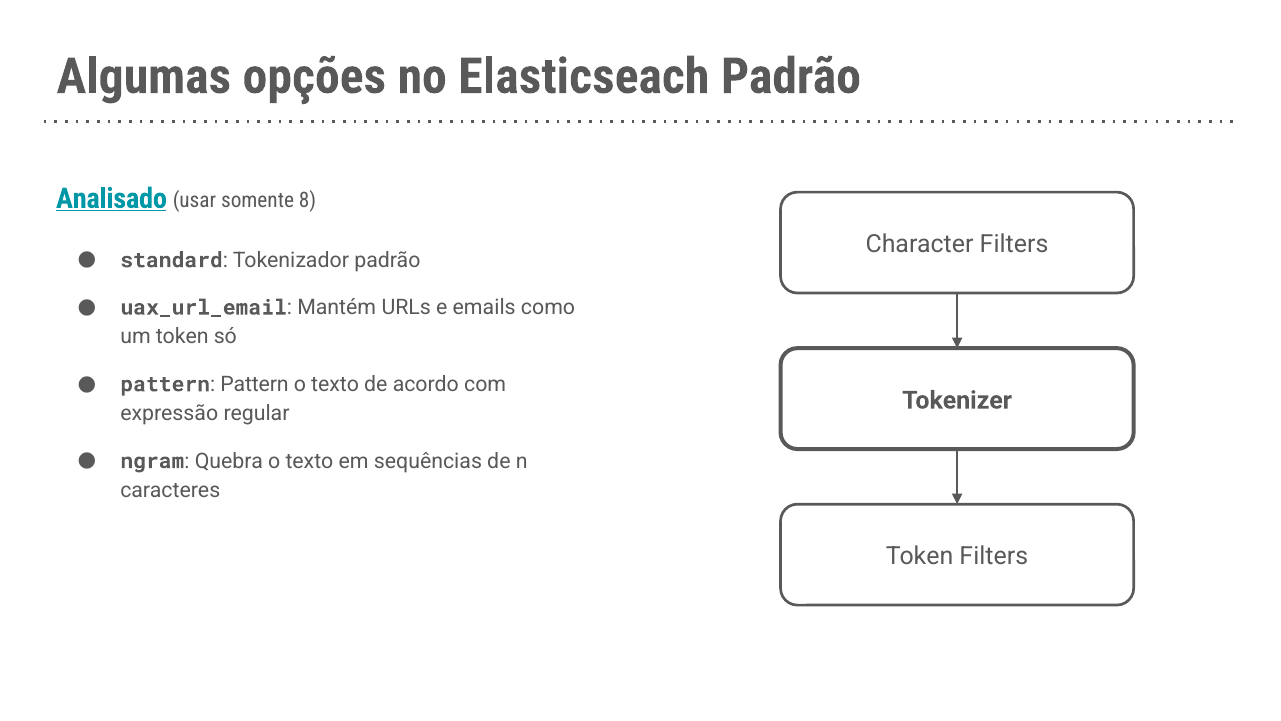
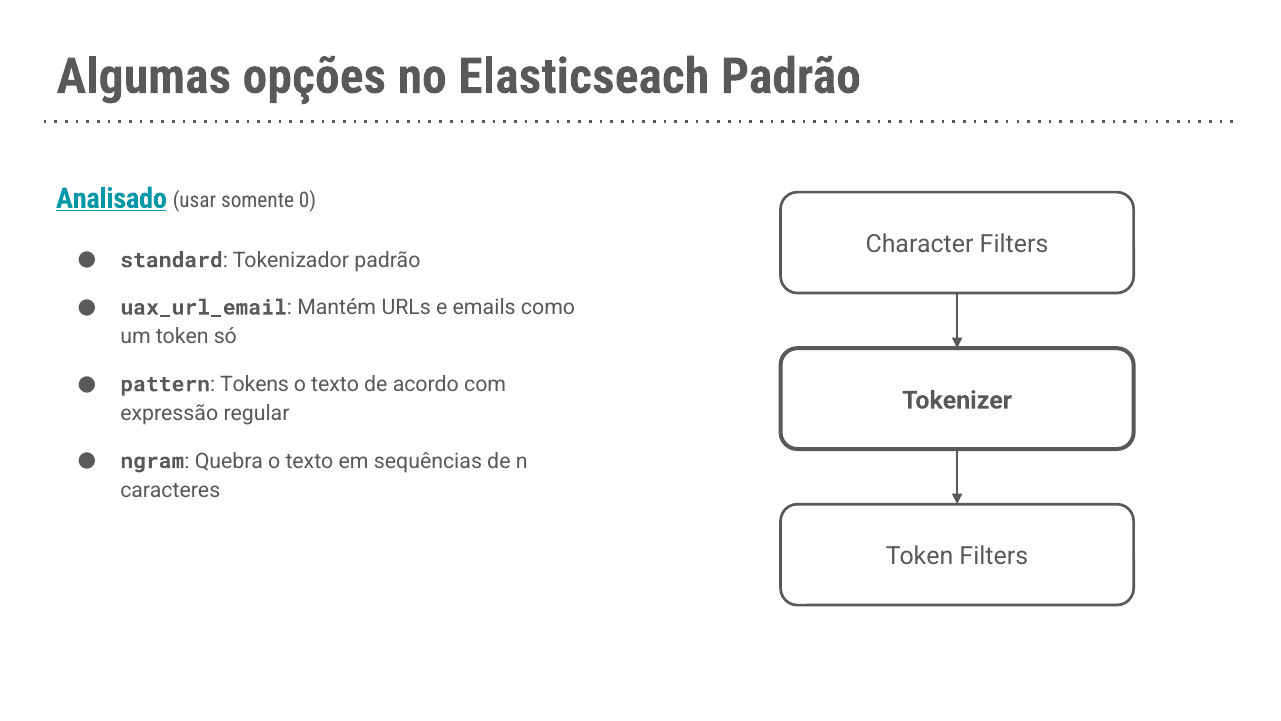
8: 8 -> 0
pattern Pattern: Pattern -> Tokens
